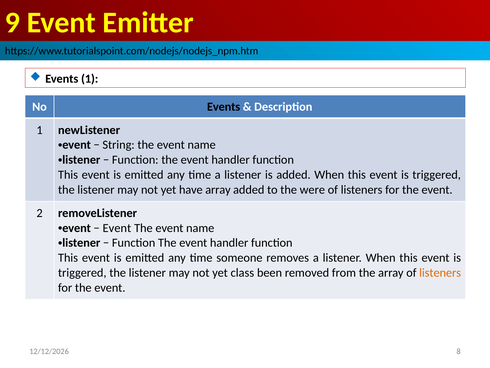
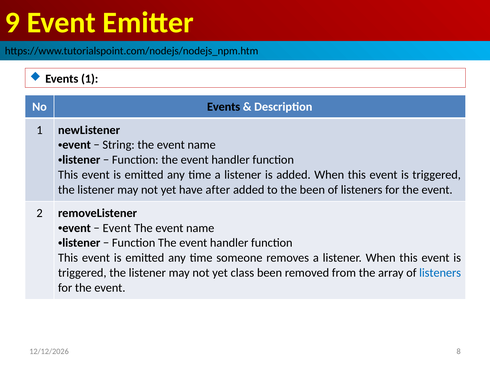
have array: array -> after
the were: were -> been
listeners at (440, 273) colour: orange -> blue
